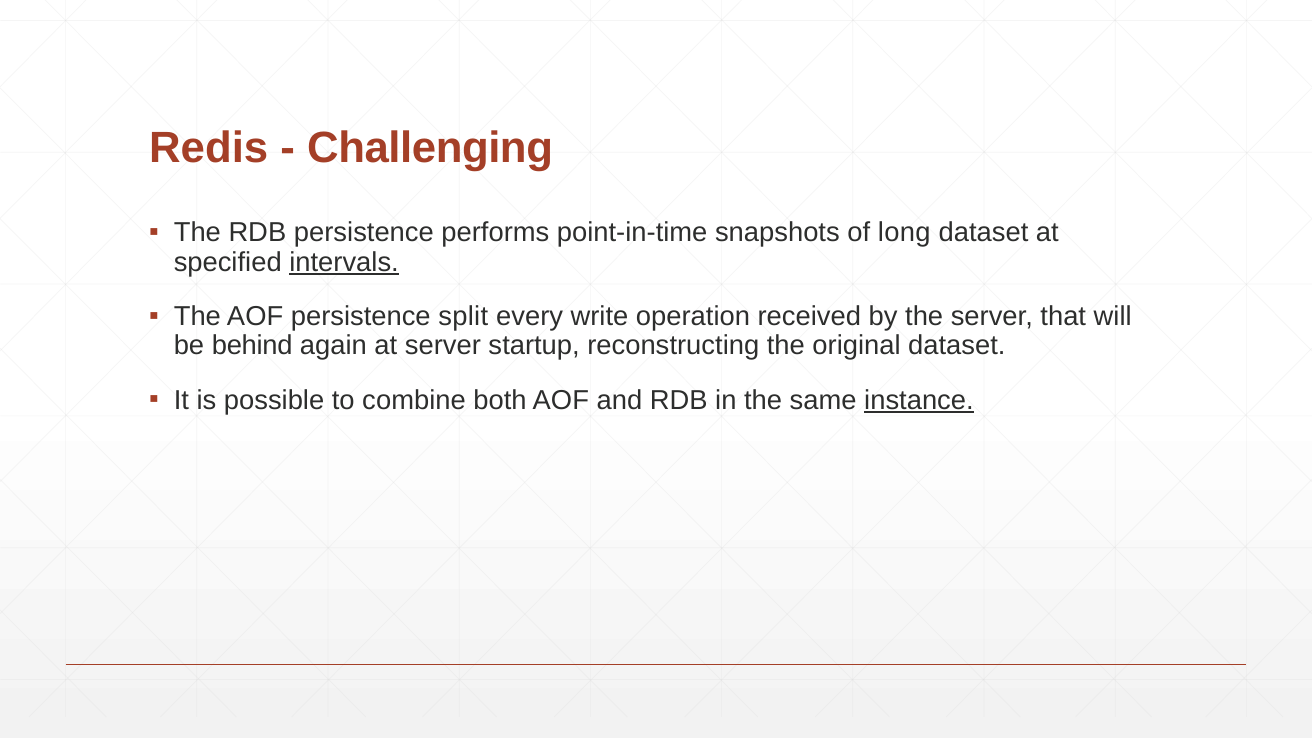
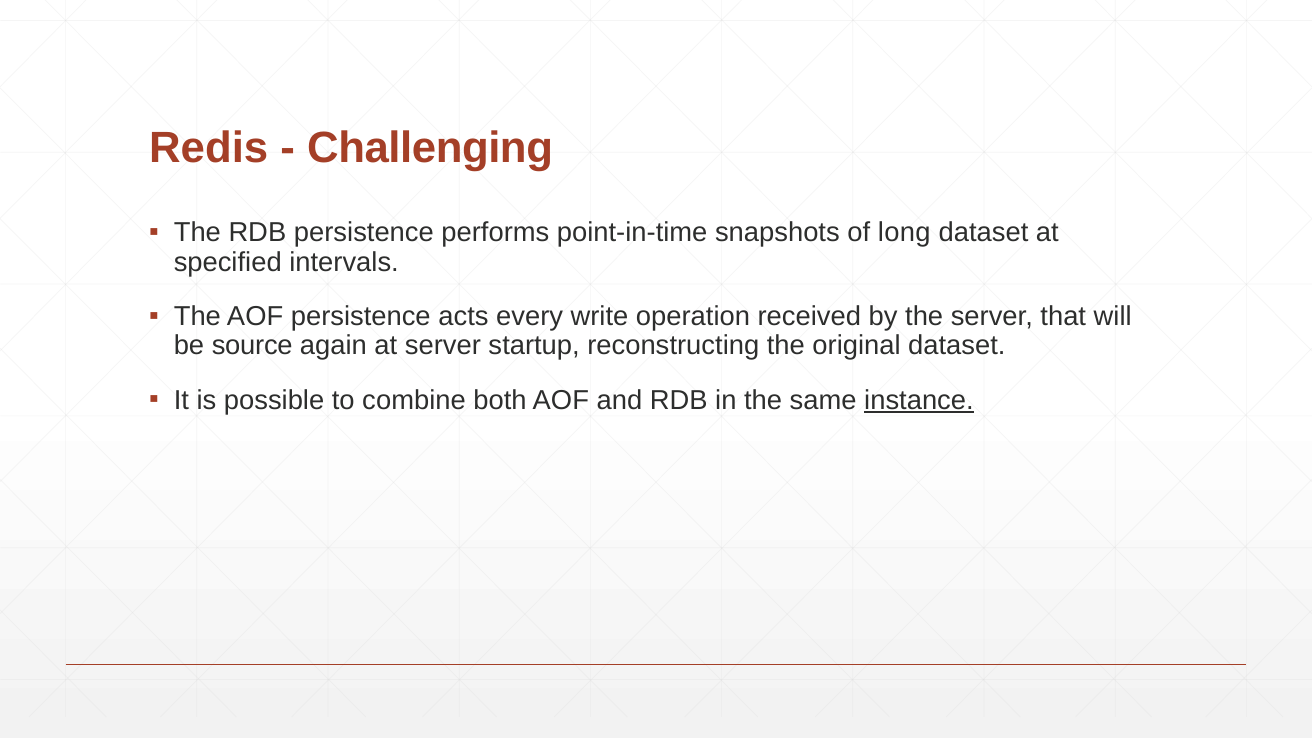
intervals underline: present -> none
split: split -> acts
behind: behind -> source
